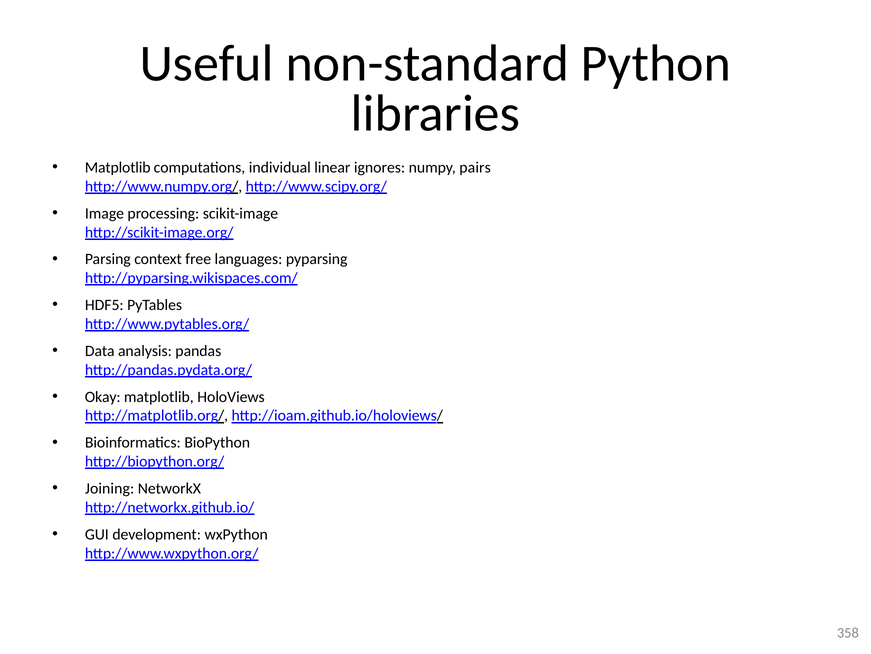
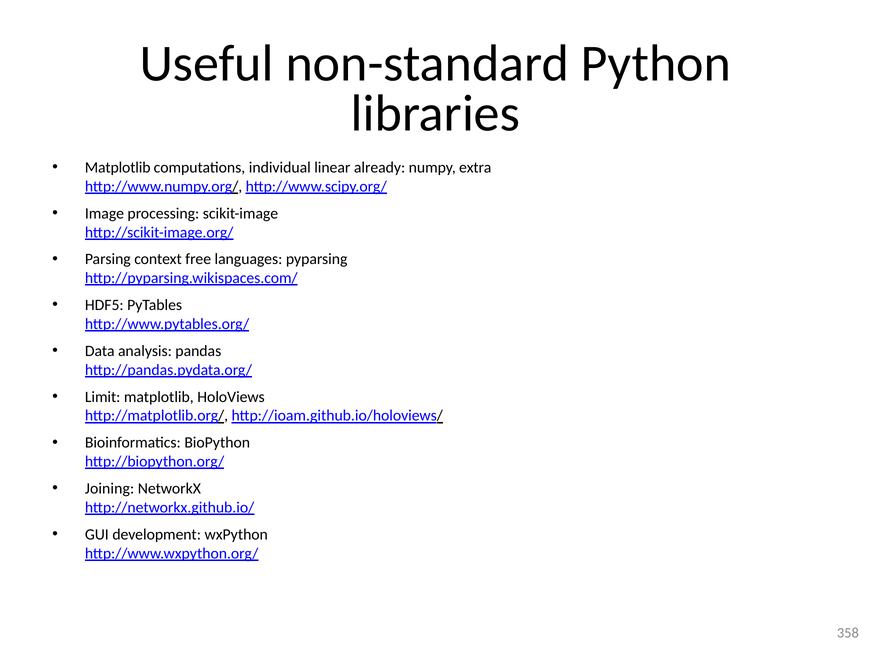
ignores: ignores -> already
pairs: pairs -> extra
Okay: Okay -> Limit
